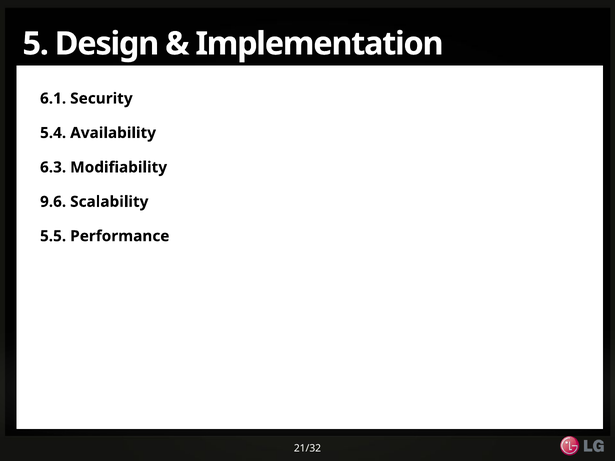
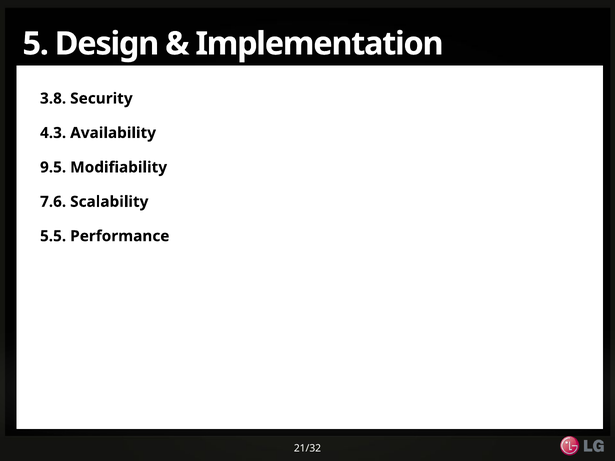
6.1: 6.1 -> 3.8
5.4: 5.4 -> 4.3
6.3: 6.3 -> 9.5
9.6: 9.6 -> 7.6
